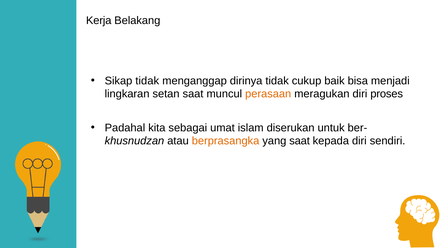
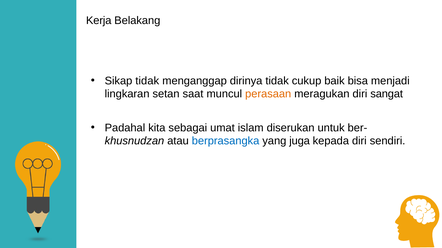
proses: proses -> sangat
berprasangka colour: orange -> blue
yang saat: saat -> juga
